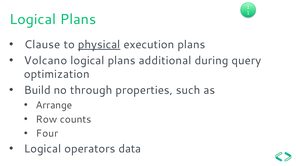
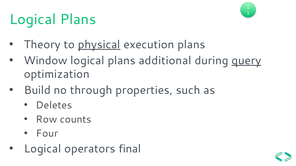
Clause: Clause -> Theory
Volcano: Volcano -> Window
query underline: none -> present
Arrange: Arrange -> Deletes
data: data -> final
